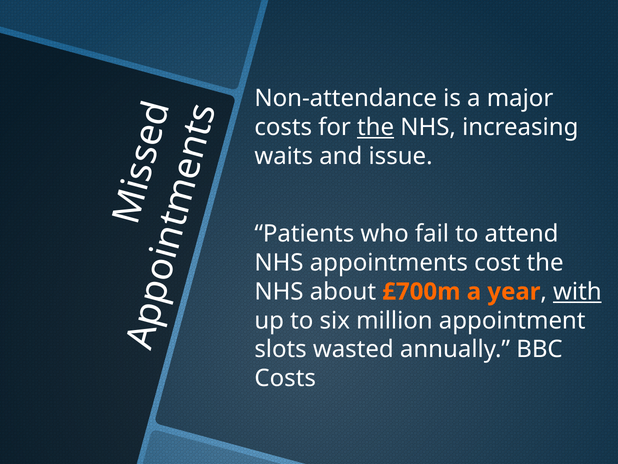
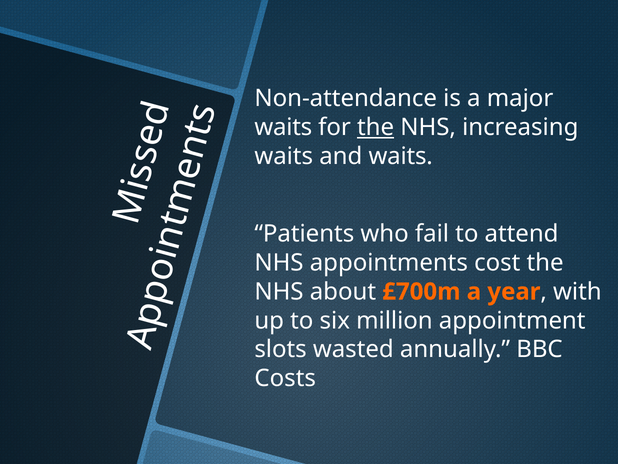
costs at (283, 127): costs -> waits
and issue: issue -> waits
with underline: present -> none
